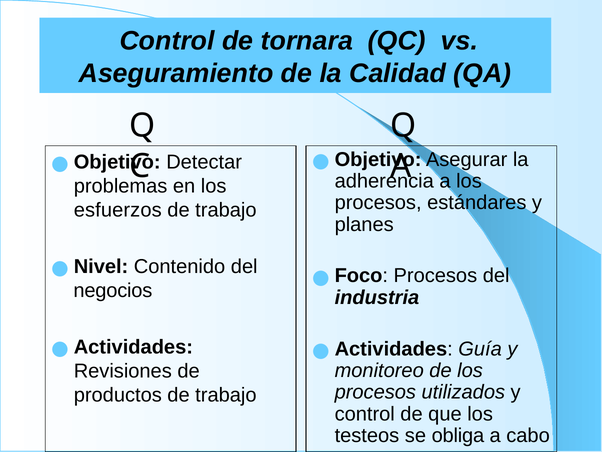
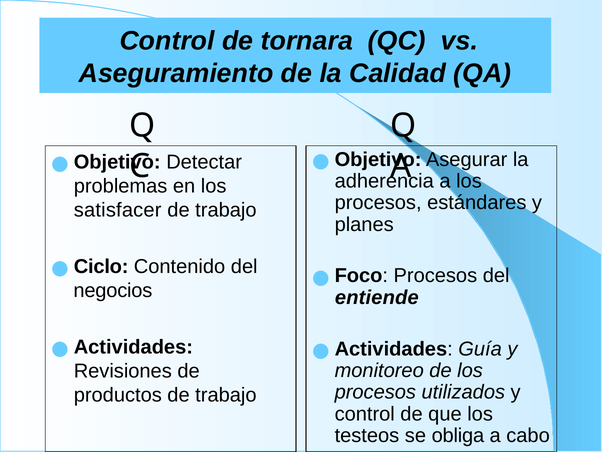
esfuerzos: esfuerzos -> satisfacer
Nivel: Nivel -> Ciclo
industria: industria -> entiende
